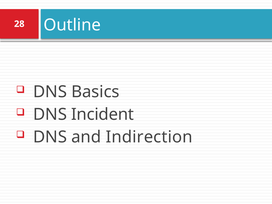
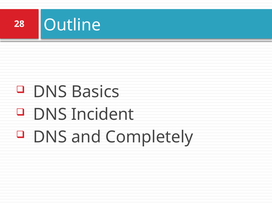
Indirection: Indirection -> Completely
